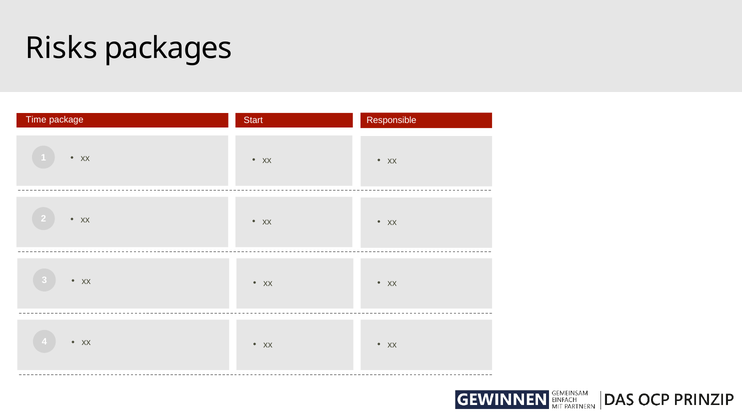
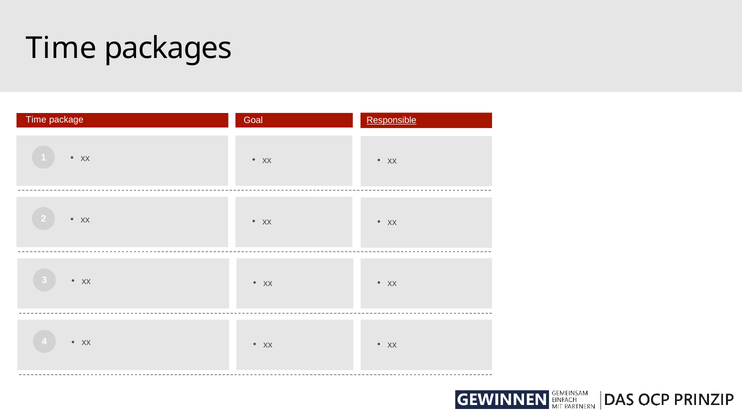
Risks at (61, 48): Risks -> Time
Start: Start -> Goal
Responsible underline: none -> present
